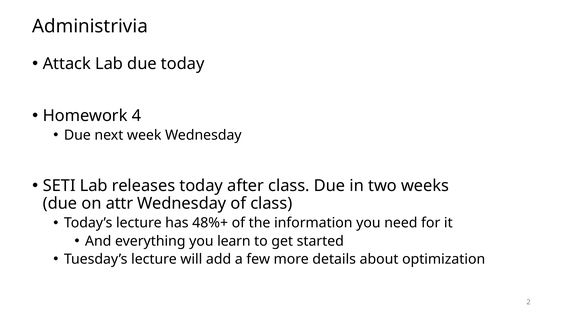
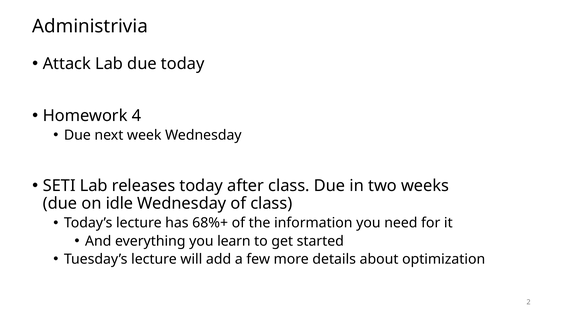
attr: attr -> idle
48%+: 48%+ -> 68%+
